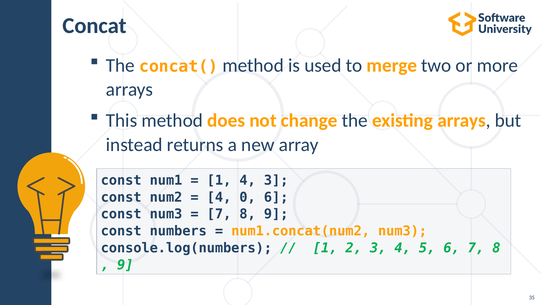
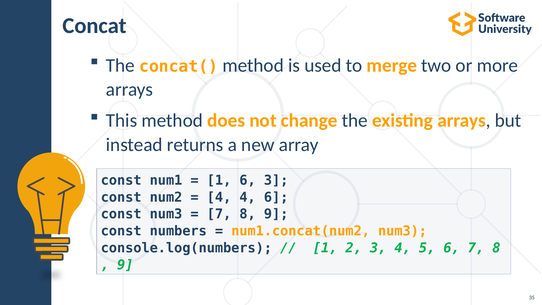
1 4: 4 -> 6
4 0: 0 -> 4
